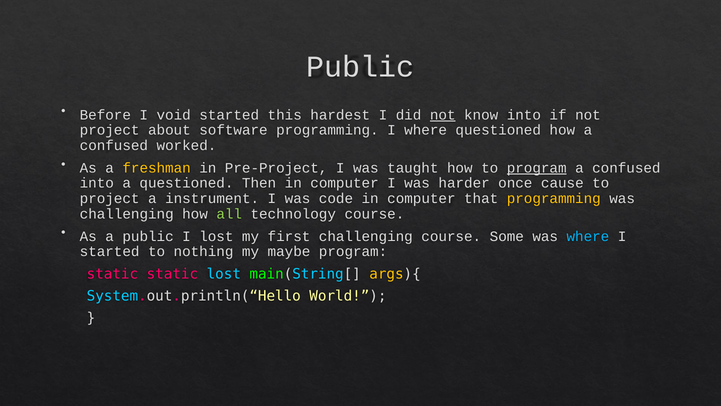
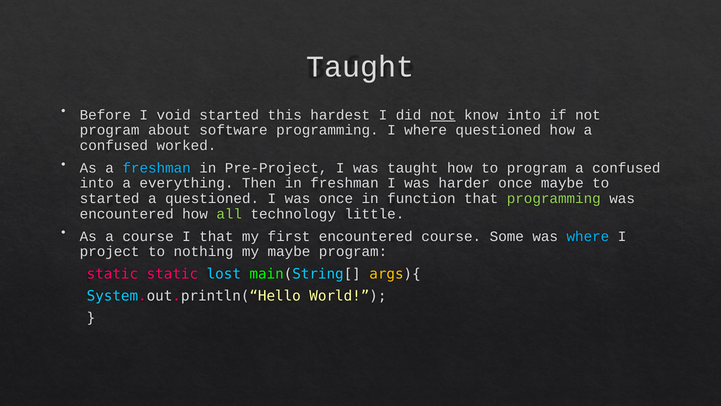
Public at (360, 67): Public -> Taught
project at (110, 130): project -> program
freshman at (157, 168) colour: yellow -> light blue
program at (537, 168) underline: present -> none
a questioned: questioned -> everything
Then in computer: computer -> freshman
once cause: cause -> maybe
project at (110, 198): project -> started
a instrument: instrument -> questioned
was code: code -> once
computer at (421, 198): computer -> function
programming at (554, 198) colour: yellow -> light green
challenging at (127, 214): challenging -> encountered
technology course: course -> little
a public: public -> course
I lost: lost -> that
first challenging: challenging -> encountered
started at (110, 251): started -> project
